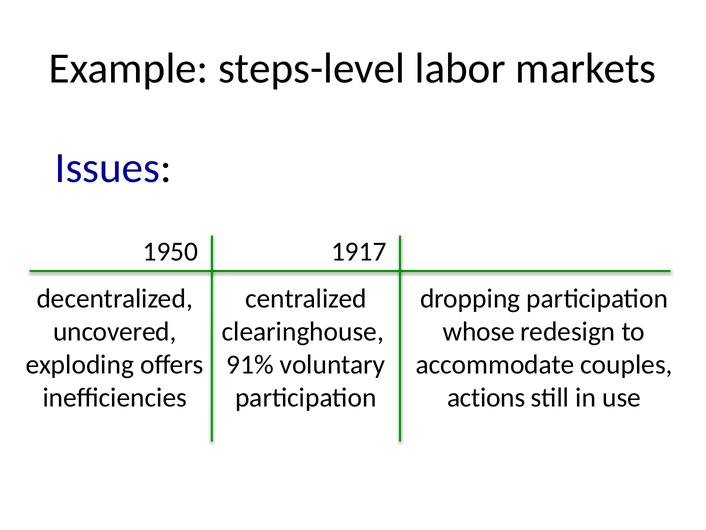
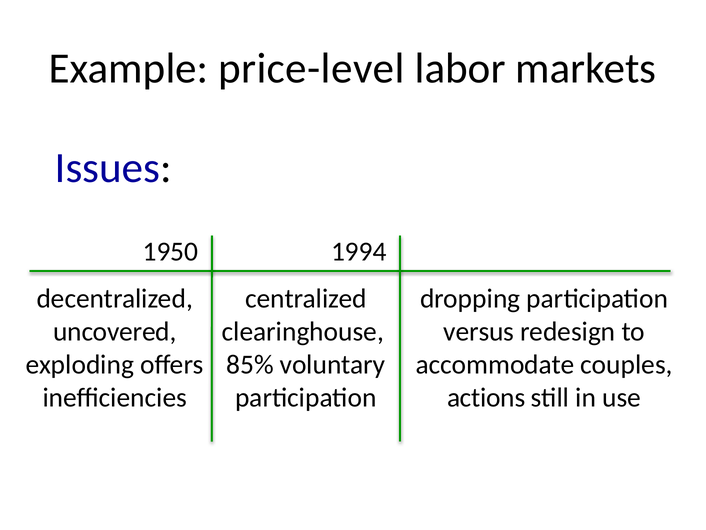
steps-level: steps-level -> price-level
1917: 1917 -> 1994
whose: whose -> versus
91%: 91% -> 85%
